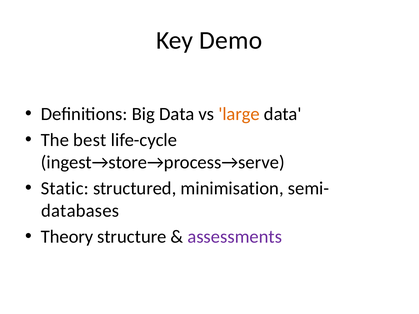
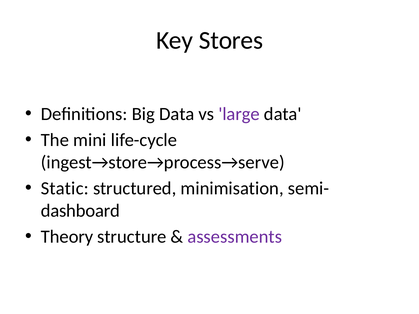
Demo: Demo -> Stores
large colour: orange -> purple
best: best -> mini
databases: databases -> dashboard
